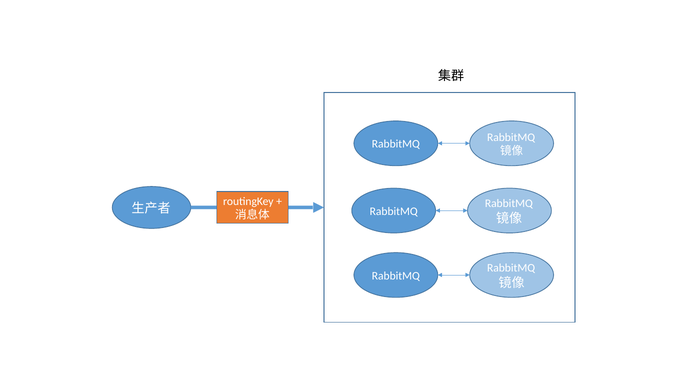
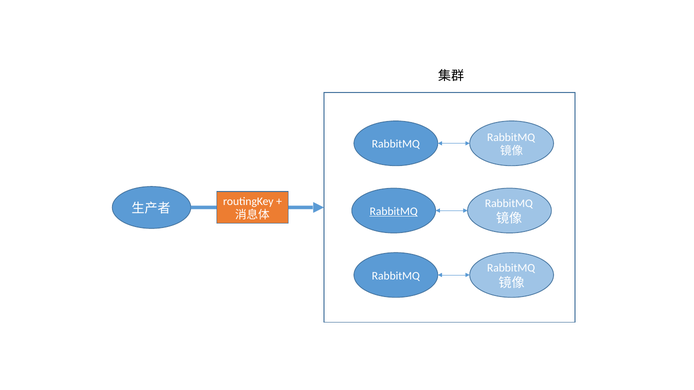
RabbitMQ at (394, 212) underline: none -> present
